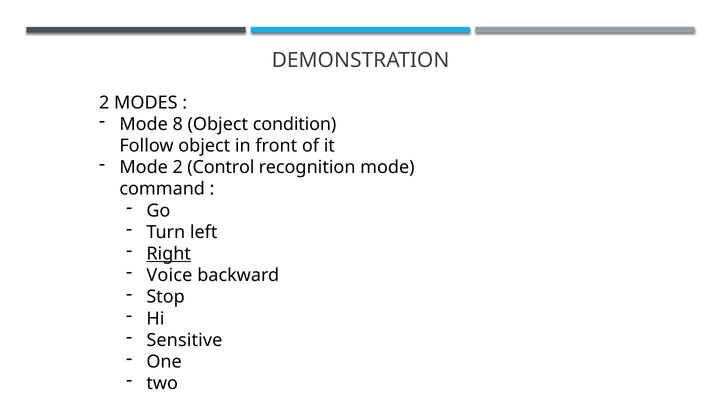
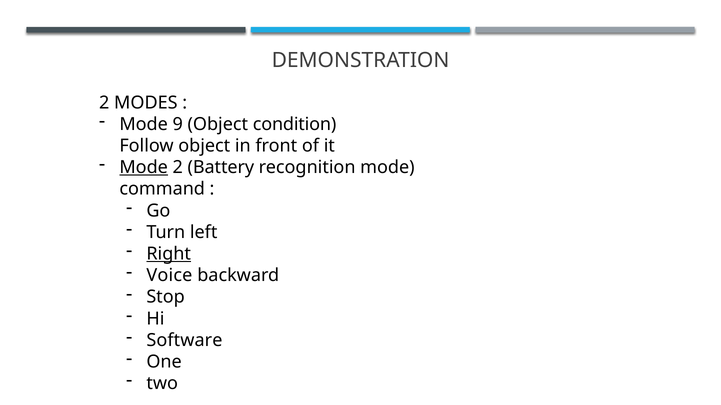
8: 8 -> 9
Mode at (144, 168) underline: none -> present
Control: Control -> Battery
Sensitive: Sensitive -> Software
